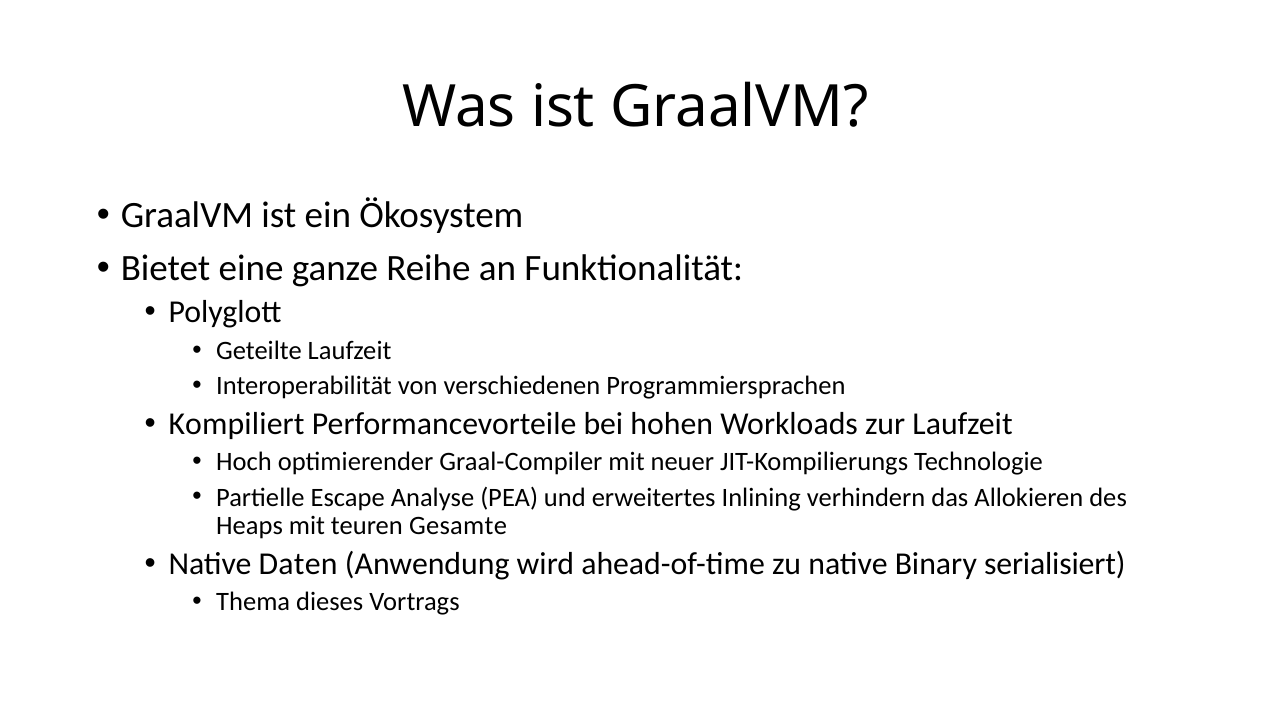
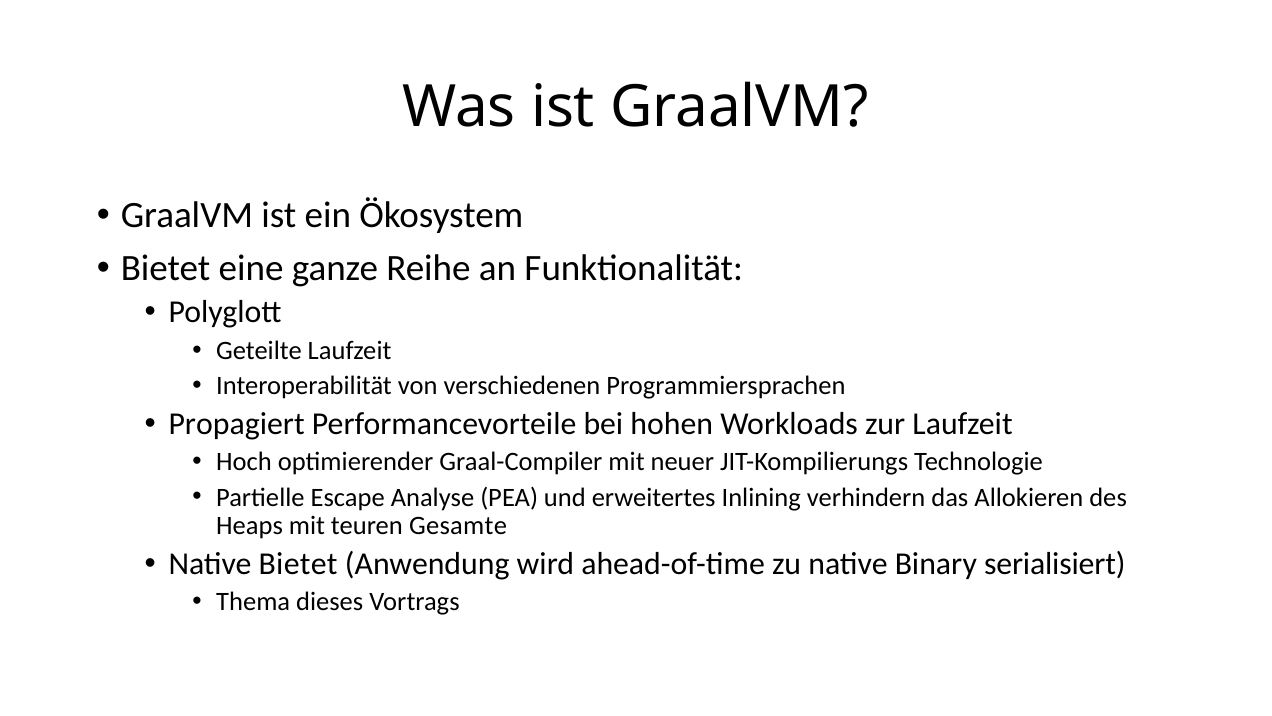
Kompiliert: Kompiliert -> Propagiert
Native Daten: Daten -> Bietet
